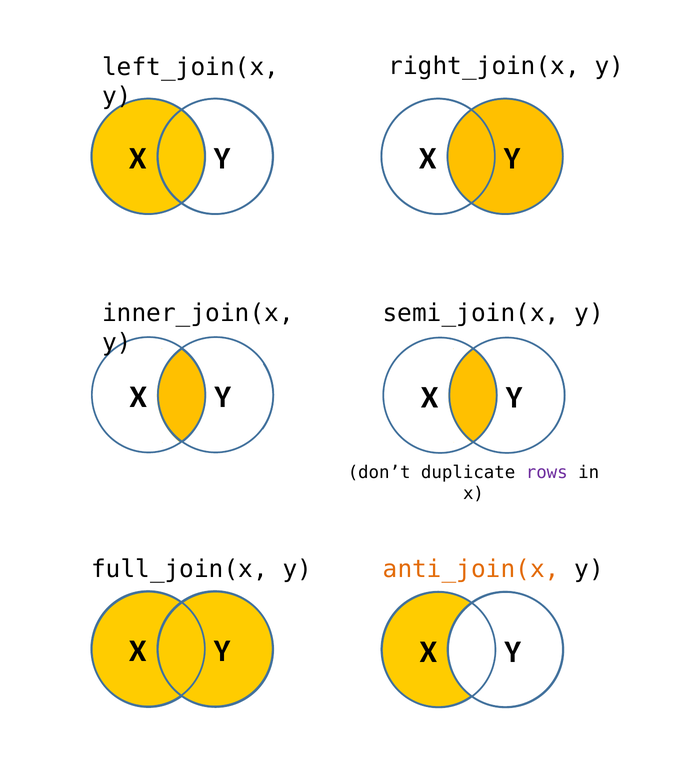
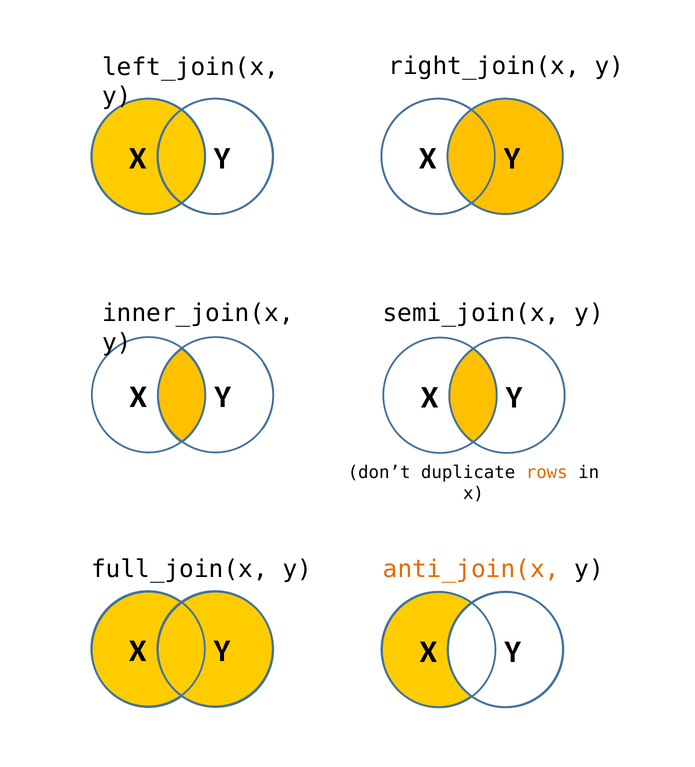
rows colour: purple -> orange
